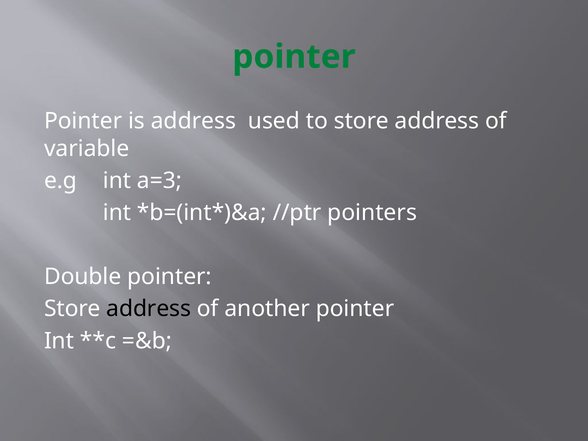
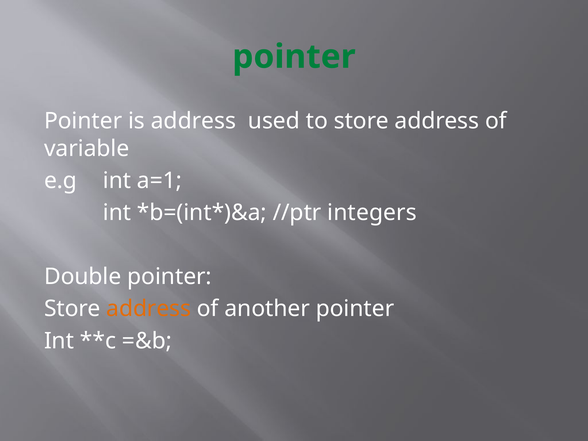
a=3: a=3 -> a=1
pointers: pointers -> integers
address at (149, 309) colour: black -> orange
